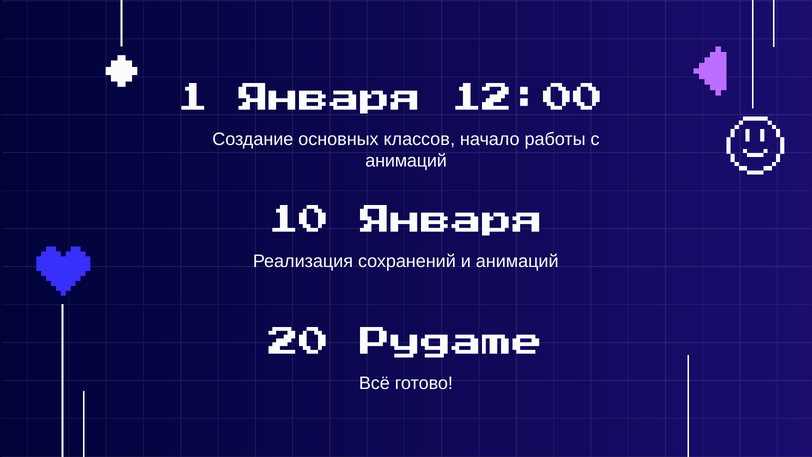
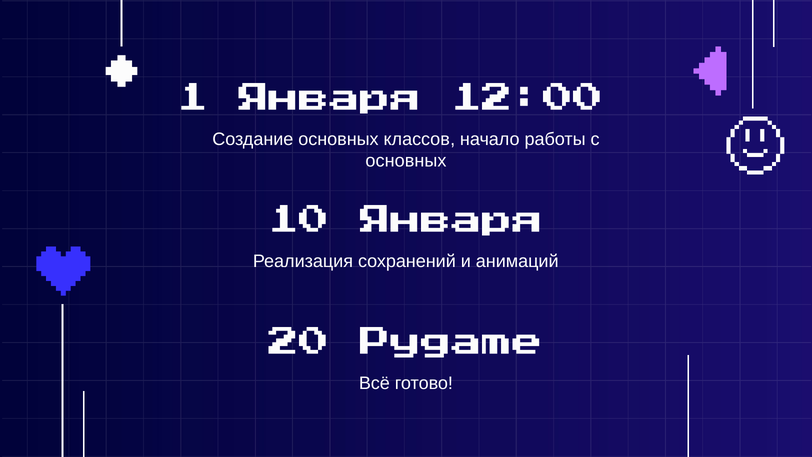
анимаций at (406, 161): анимаций -> основных
